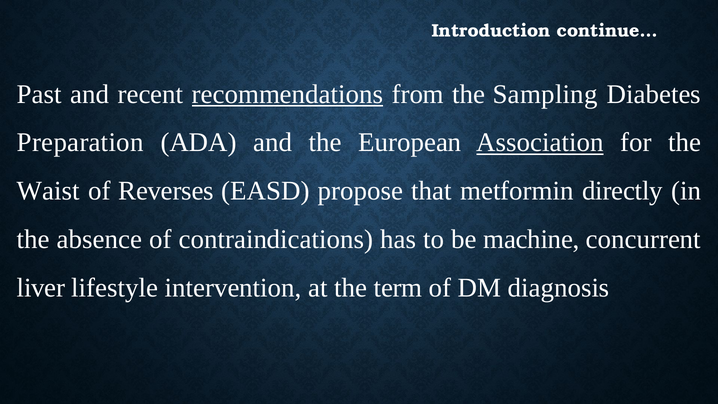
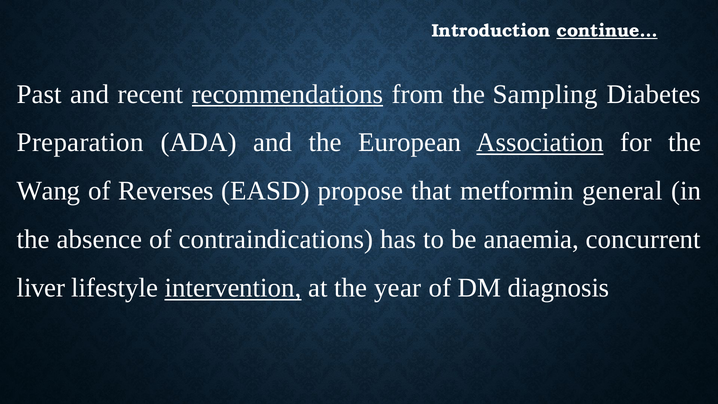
continue… underline: none -> present
Waist: Waist -> Wang
directly: directly -> general
machine: machine -> anaemia
intervention underline: none -> present
term: term -> year
